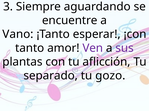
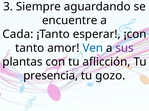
Vano: Vano -> Cada
Ven colour: purple -> blue
separado: separado -> presencia
